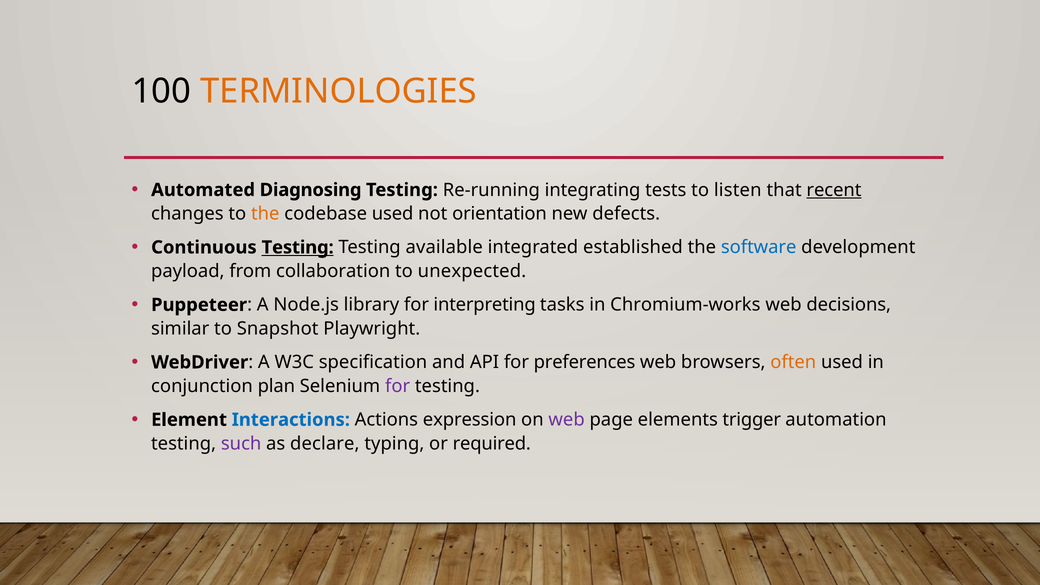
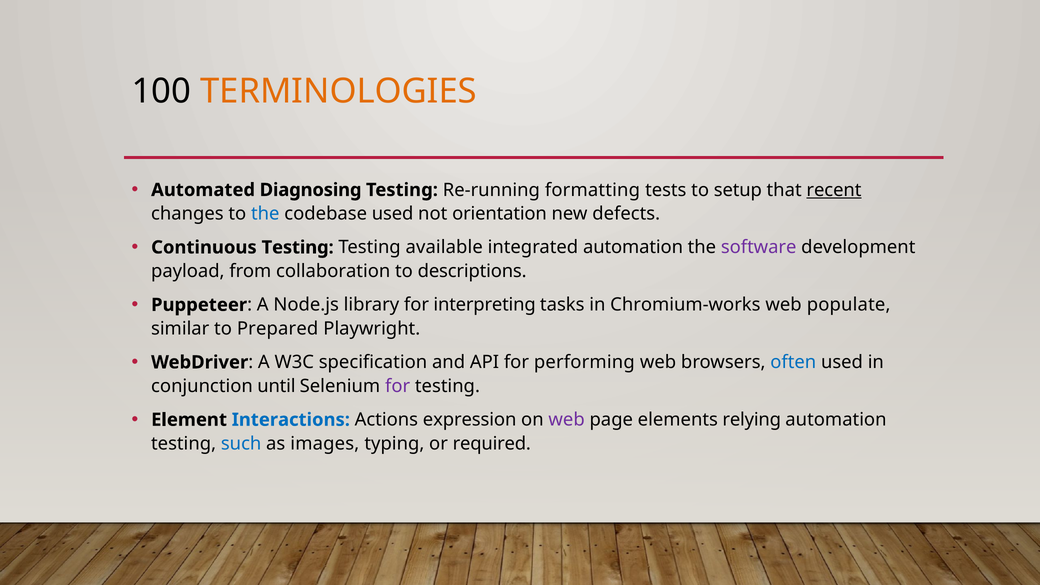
integrating: integrating -> formatting
listen: listen -> setup
the at (265, 214) colour: orange -> blue
Testing at (298, 247) underline: present -> none
integrated established: established -> automation
software colour: blue -> purple
unexpected: unexpected -> descriptions
decisions: decisions -> populate
Snapshot: Snapshot -> Prepared
preferences: preferences -> performing
often colour: orange -> blue
plan: plan -> until
trigger: trigger -> relying
such colour: purple -> blue
declare: declare -> images
